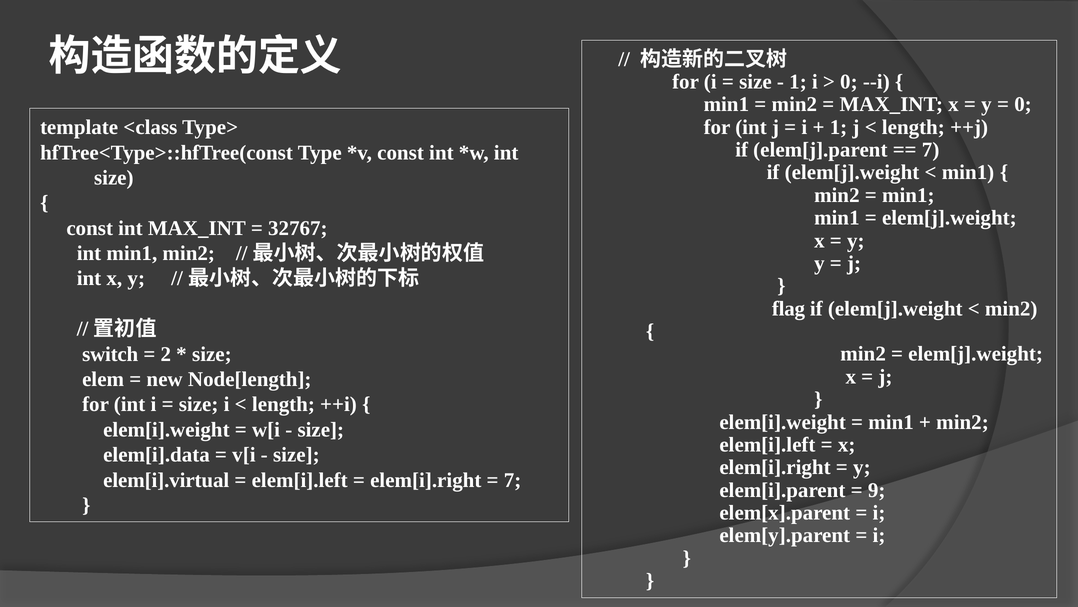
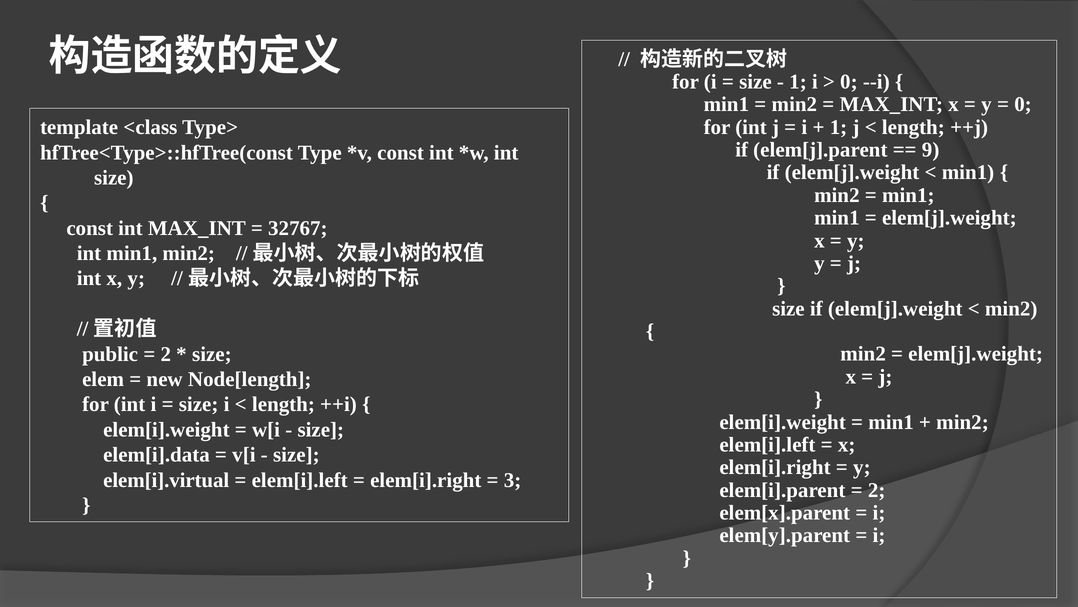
7 at (931, 150): 7 -> 9
flag at (788, 308): flag -> size
switch: switch -> public
7 at (513, 480): 7 -> 3
9 at (877, 490): 9 -> 2
